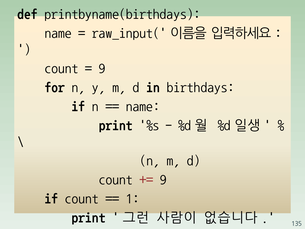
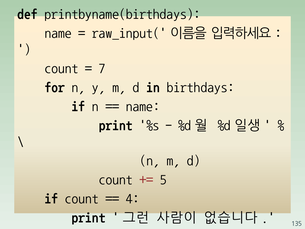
9 at (102, 68): 9 -> 7
9 at (163, 179): 9 -> 5
1: 1 -> 4
